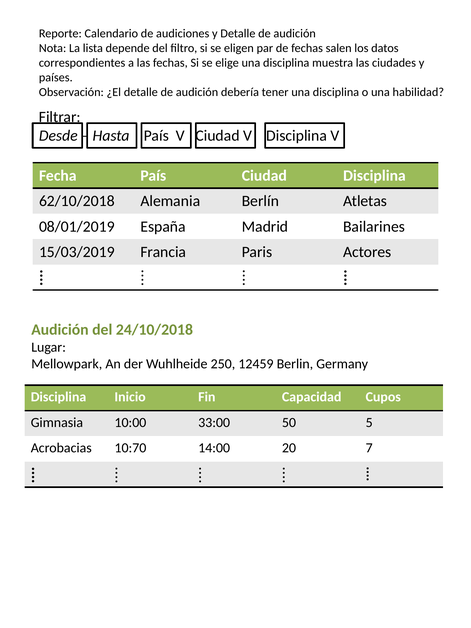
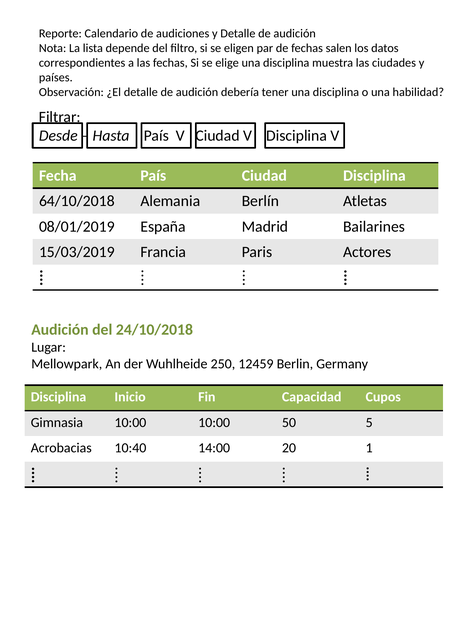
62/10/2018: 62/10/2018 -> 64/10/2018
10:00 33:00: 33:00 -> 10:00
10:70: 10:70 -> 10:40
7: 7 -> 1
